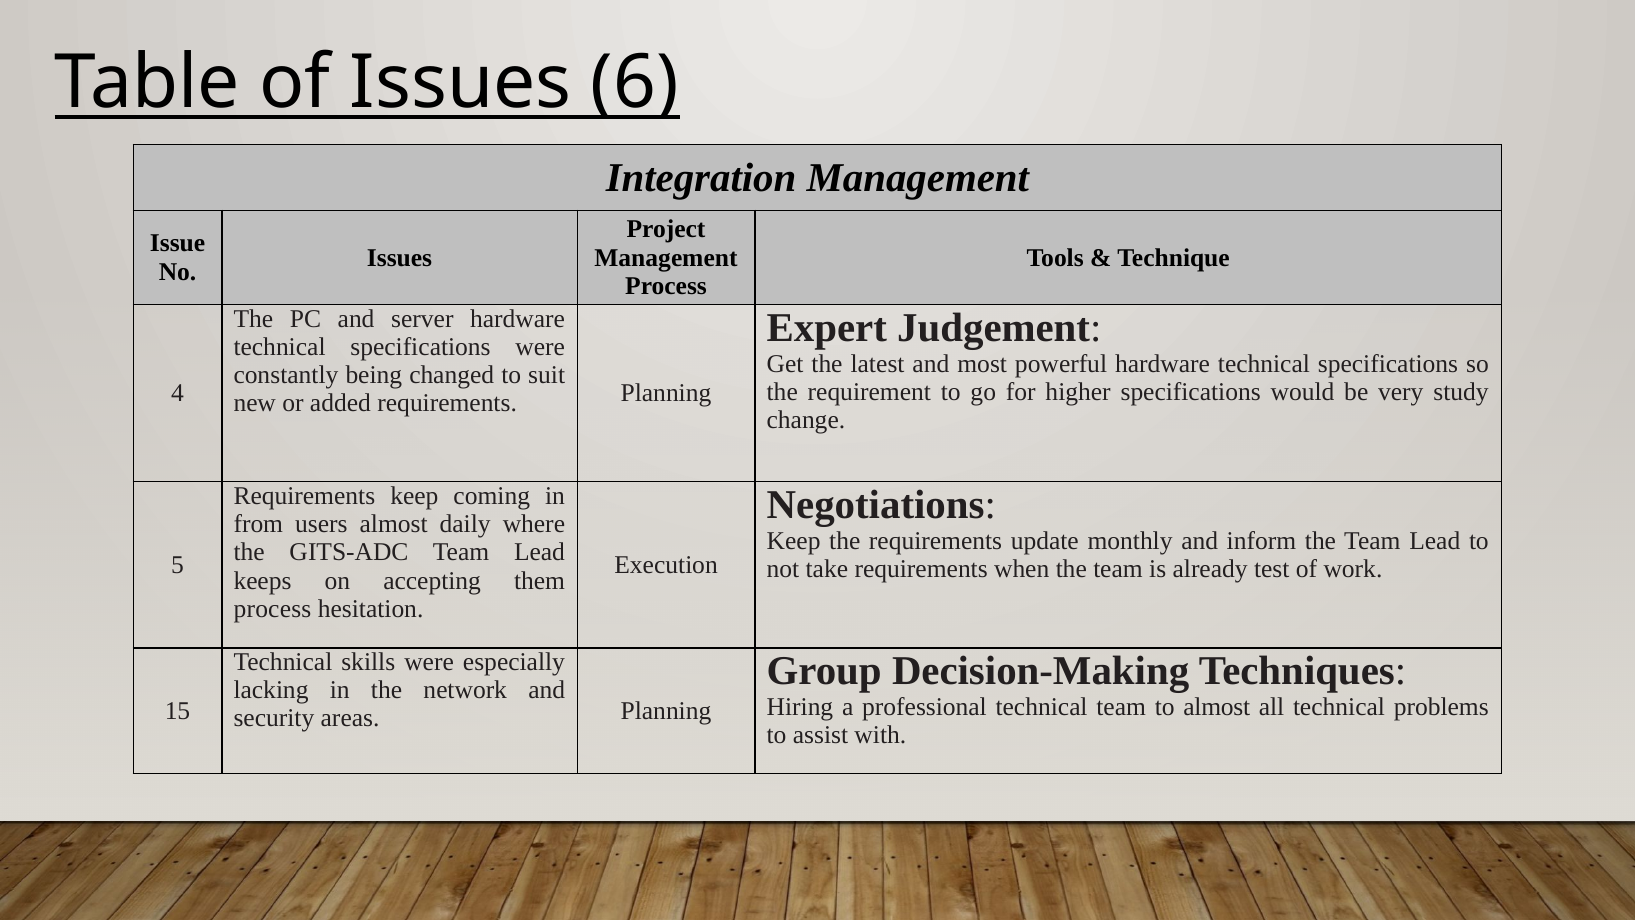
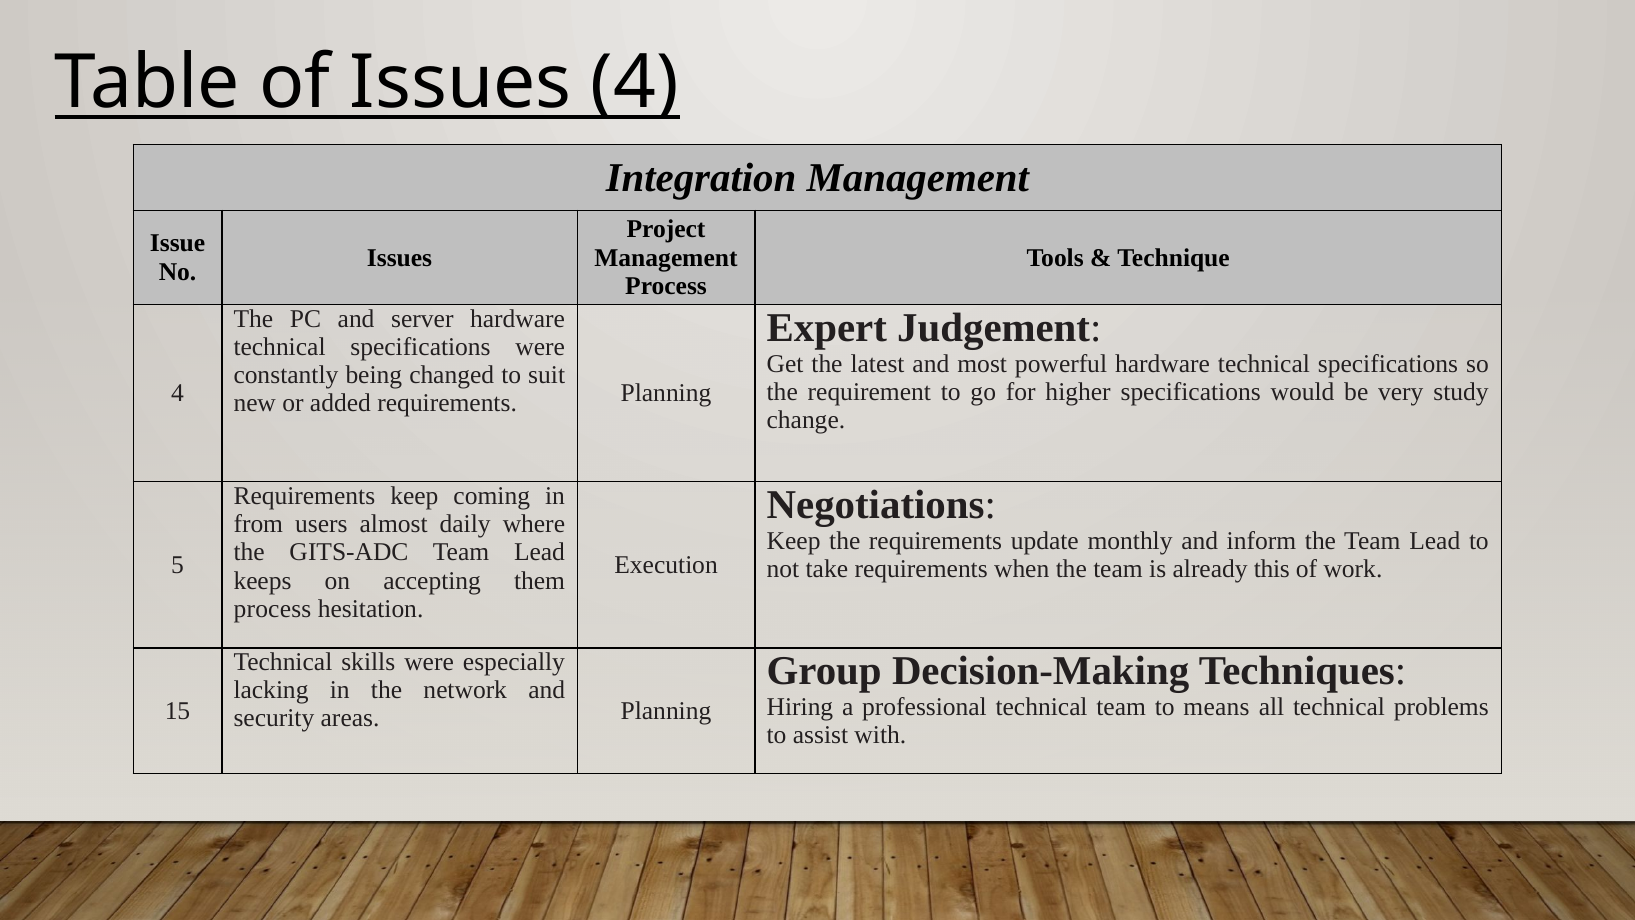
Issues 6: 6 -> 4
test: test -> this
to almost: almost -> means
